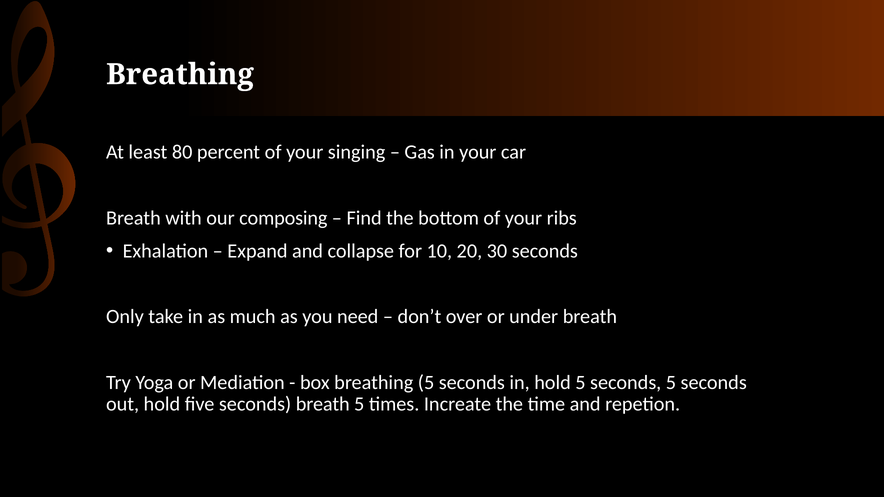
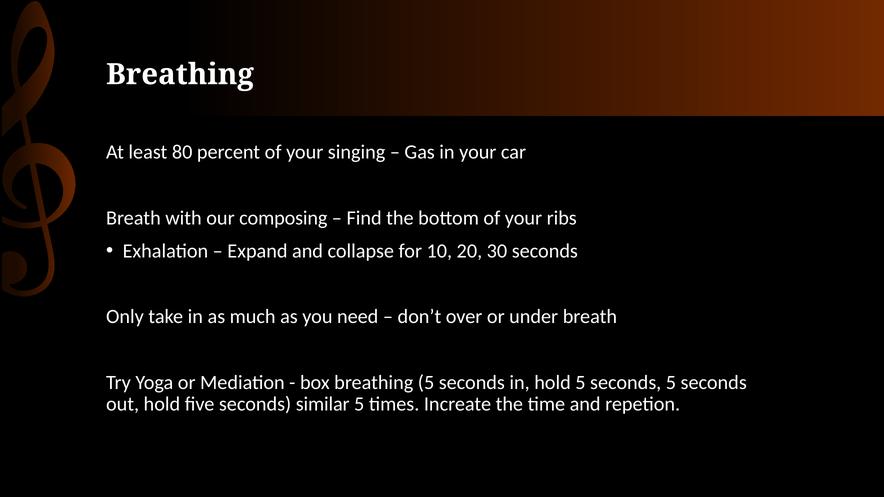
seconds breath: breath -> similar
